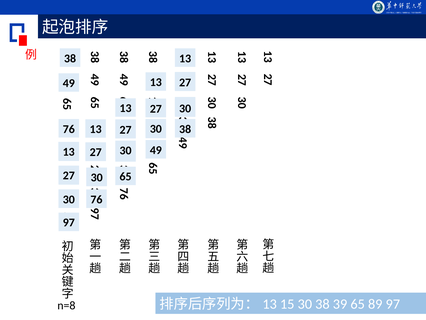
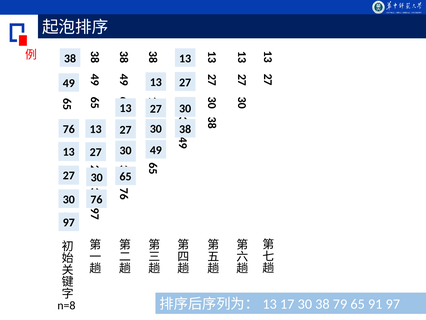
15: 15 -> 17
39: 39 -> 79
89: 89 -> 91
